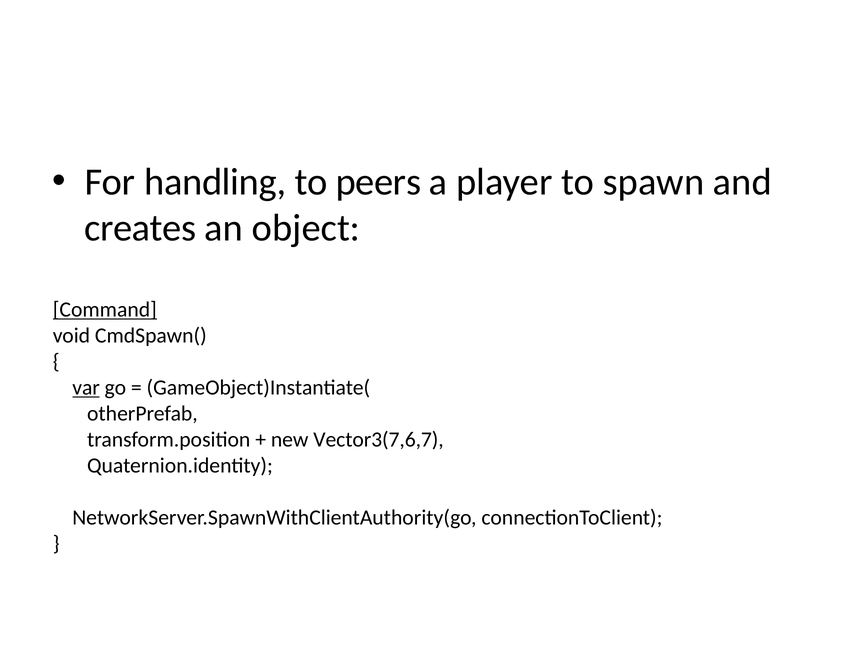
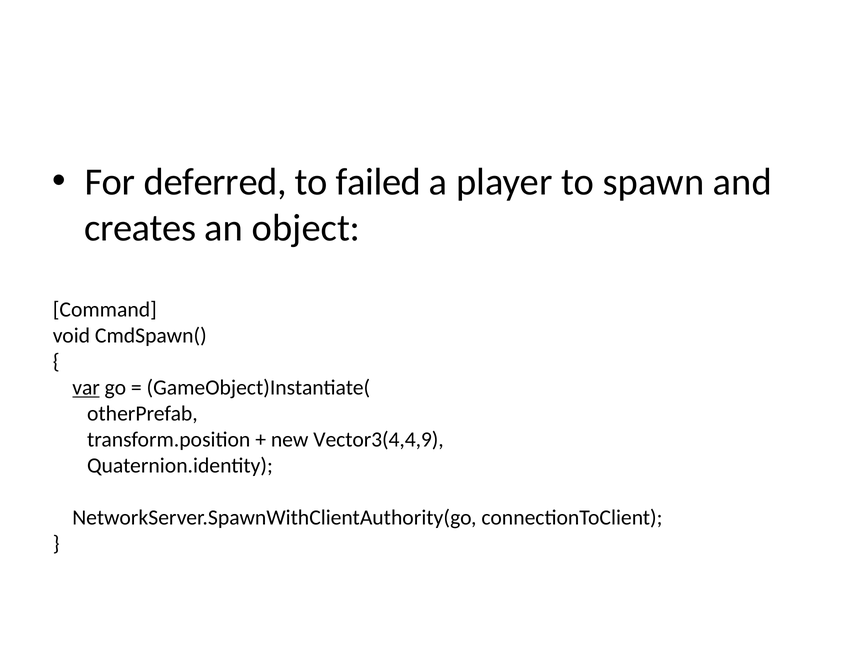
handling: handling -> deferred
peers: peers -> failed
Command underline: present -> none
Vector3(7,6,7: Vector3(7,6,7 -> Vector3(4,4,9
